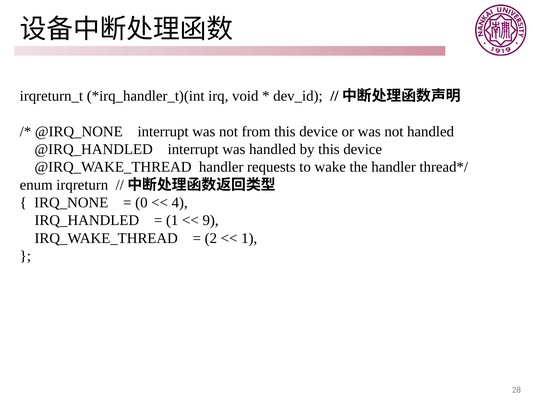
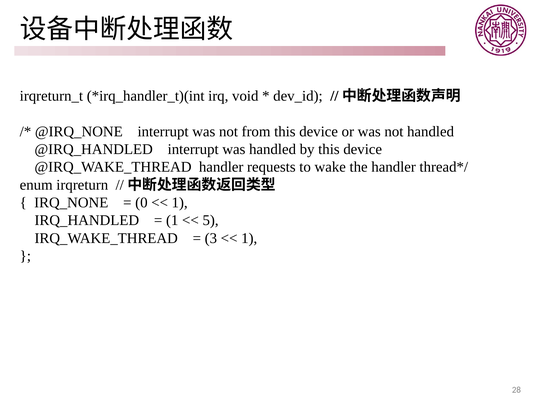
4 at (180, 203): 4 -> 1
9: 9 -> 5
2: 2 -> 3
